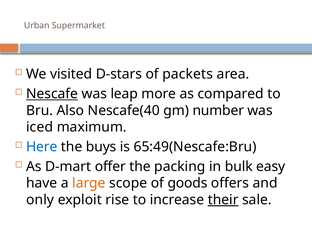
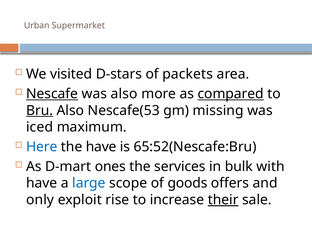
was leap: leap -> also
compared underline: none -> present
Bru underline: none -> present
Nescafe(40: Nescafe(40 -> Nescafe(53
number: number -> missing
the buys: buys -> have
65:49(Nescafe:Bru: 65:49(Nescafe:Bru -> 65:52(Nescafe:Bru
offer: offer -> ones
packing: packing -> services
easy: easy -> with
large colour: orange -> blue
